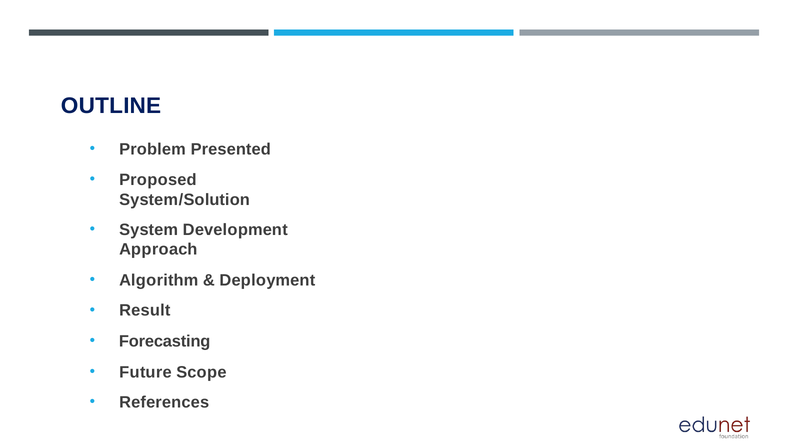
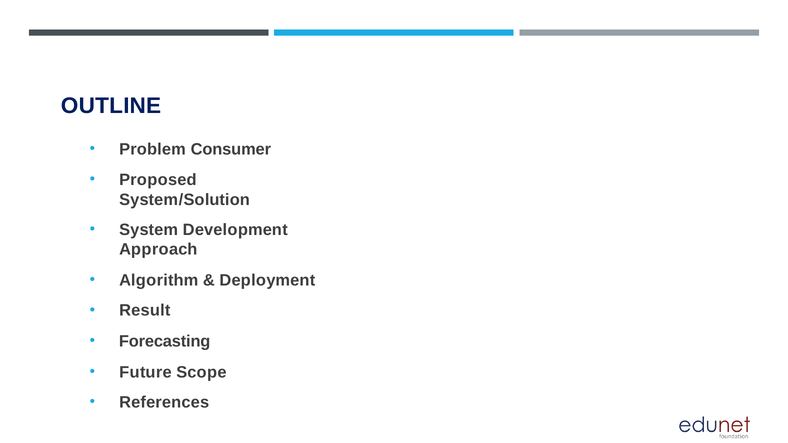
Presented: Presented -> Consumer
